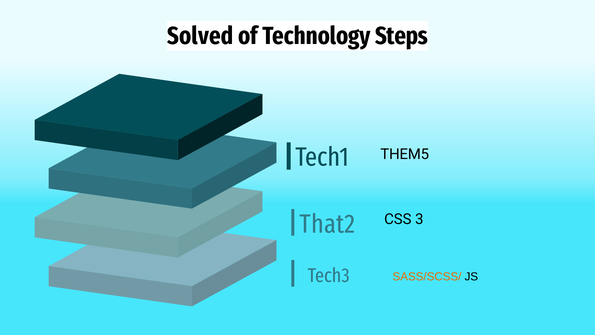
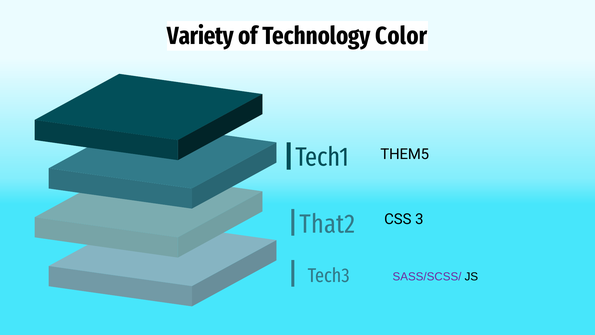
Solved: Solved -> Variety
Steps: Steps -> Color
SASS/SCSS/ colour: orange -> purple
